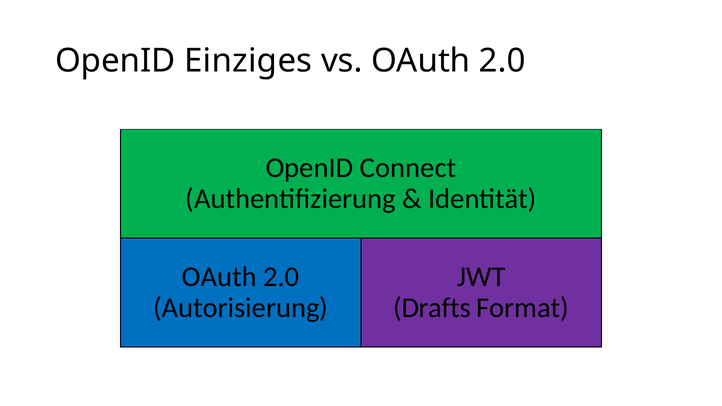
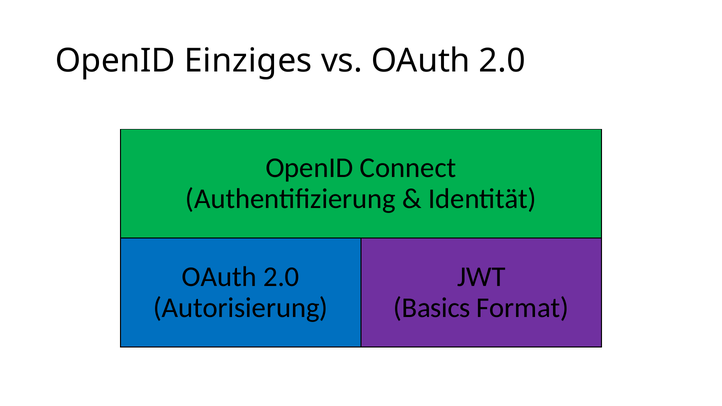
Drafts: Drafts -> Basics
